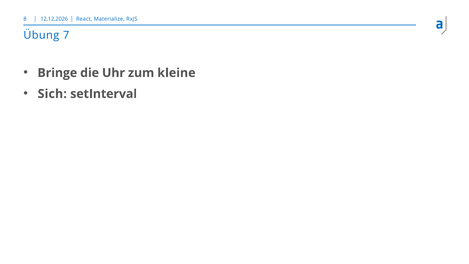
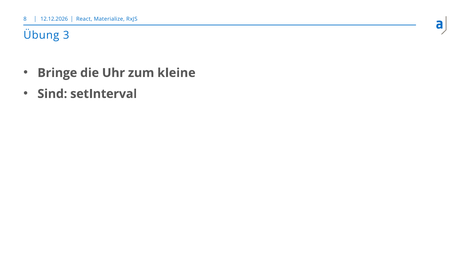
7: 7 -> 3
Sich: Sich -> Sind
